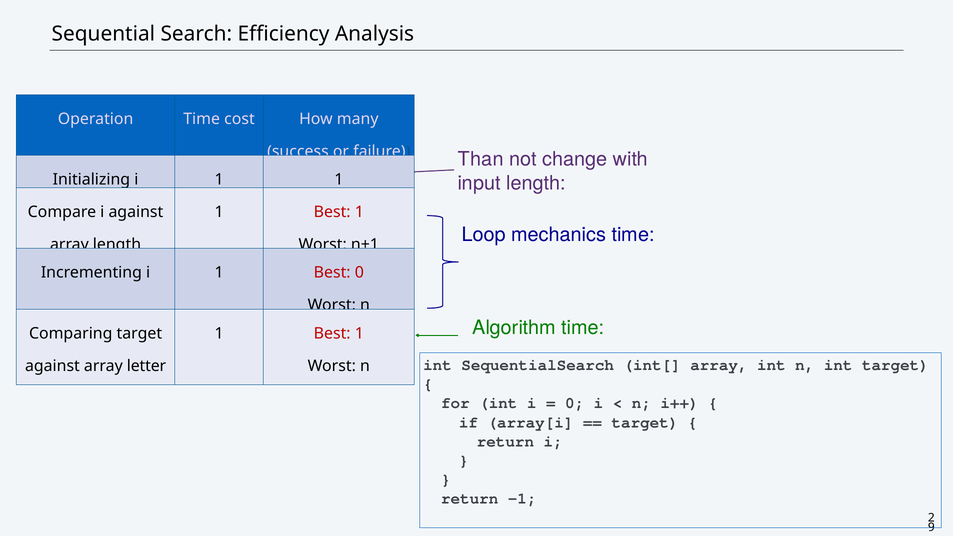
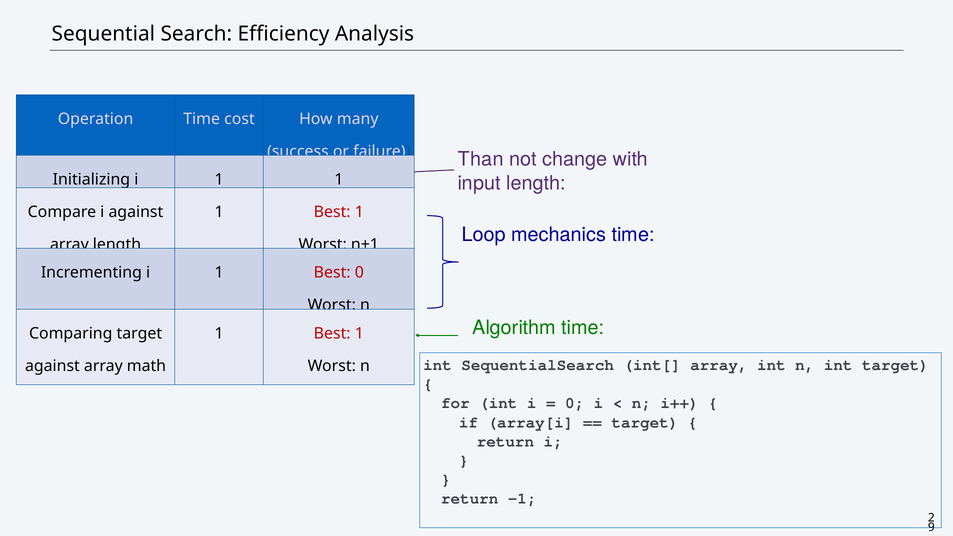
letter: letter -> math
